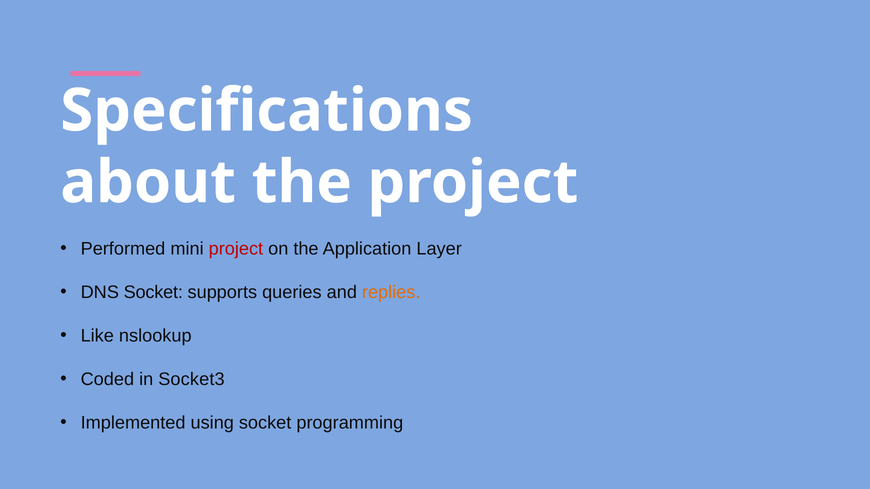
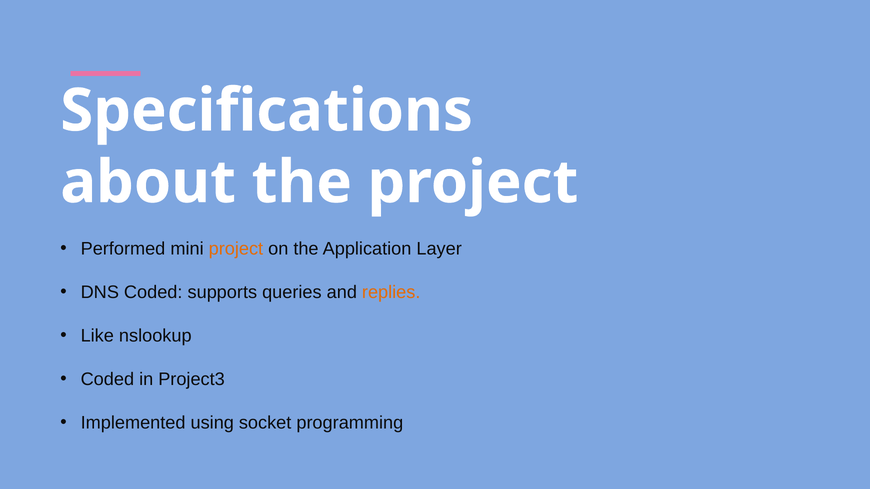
project at (236, 249) colour: red -> orange
DNS Socket: Socket -> Coded
Socket3: Socket3 -> Project3
